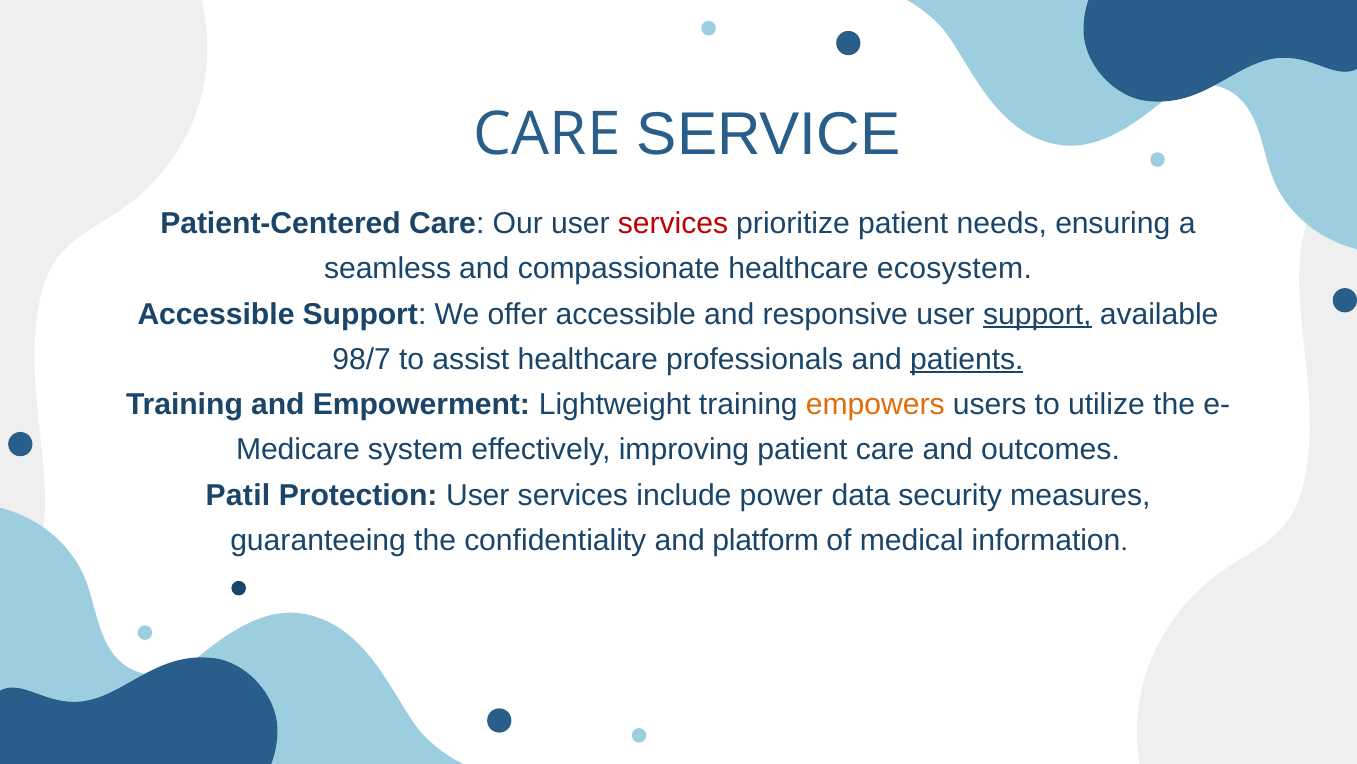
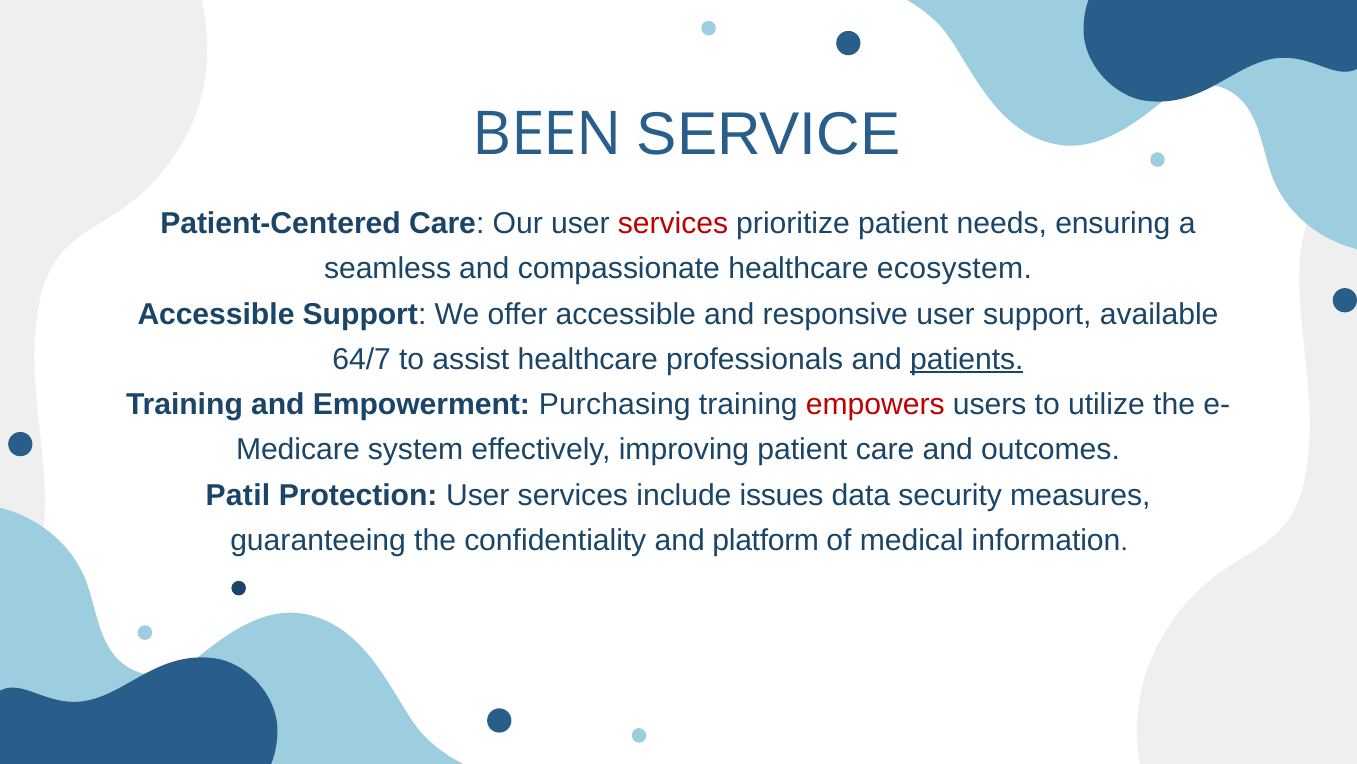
CARE at (547, 134): CARE -> BEEN
support at (1037, 314) underline: present -> none
98/7: 98/7 -> 64/7
Lightweight: Lightweight -> Purchasing
empowers colour: orange -> red
power: power -> issues
